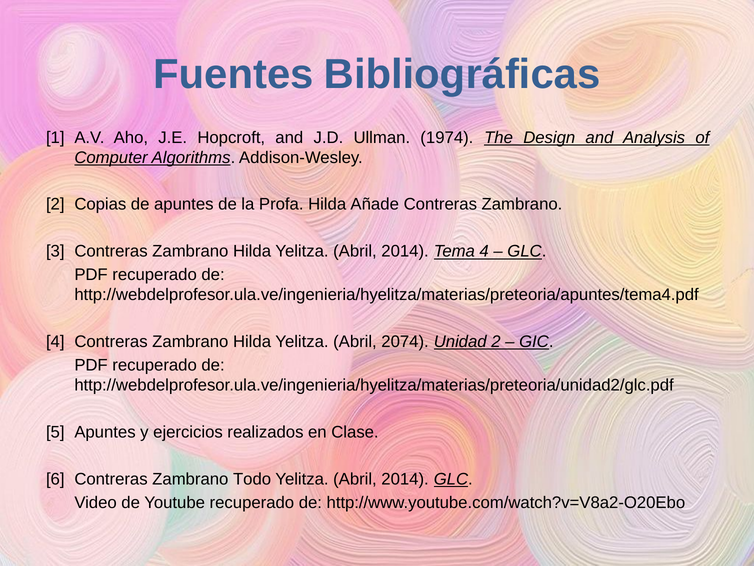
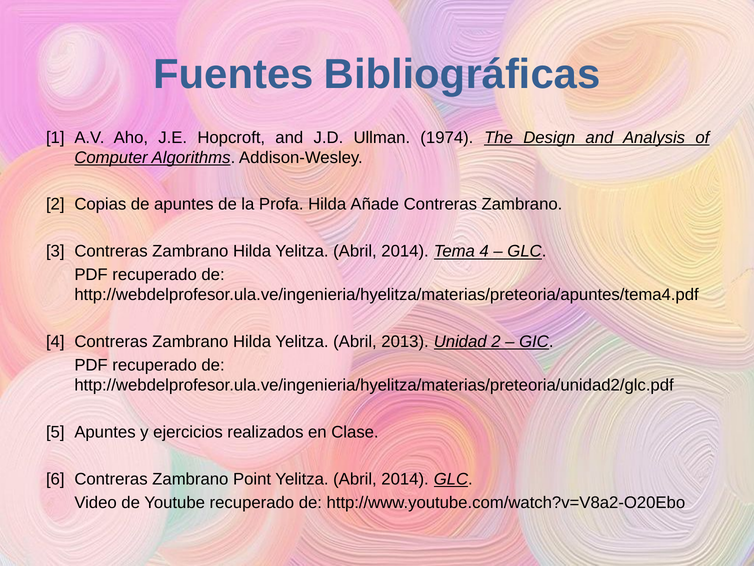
2074: 2074 -> 2013
Todo: Todo -> Point
